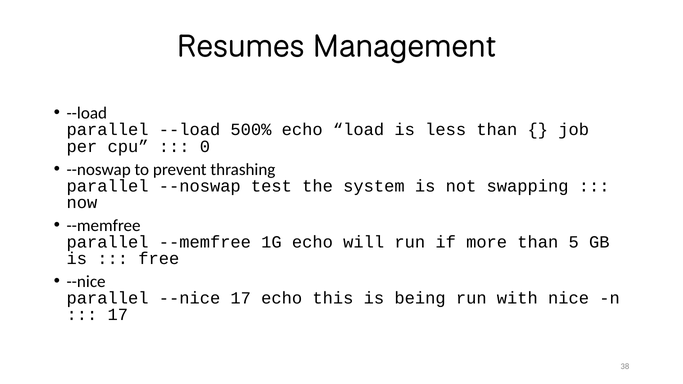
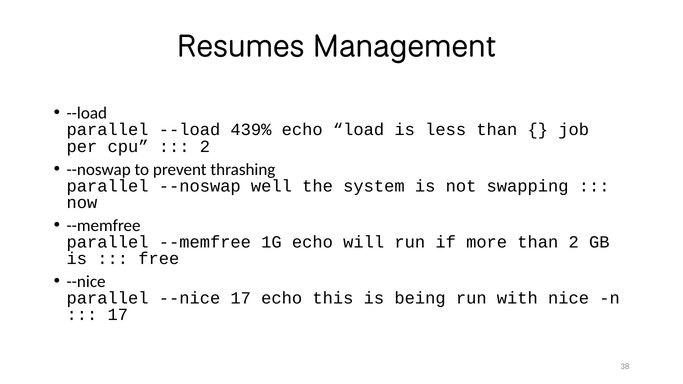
500%: 500% -> 439%
0 at (205, 147): 0 -> 2
test: test -> well
than 5: 5 -> 2
